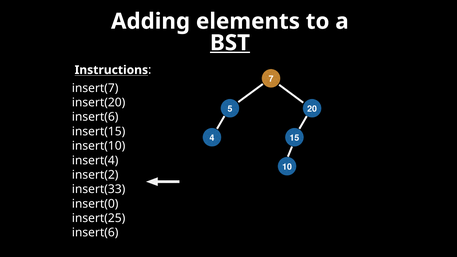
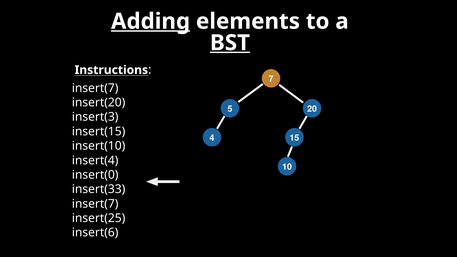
Adding underline: none -> present
insert(6 at (95, 117): insert(6 -> insert(3
insert(2: insert(2 -> insert(0
insert(0 at (95, 204): insert(0 -> insert(7
